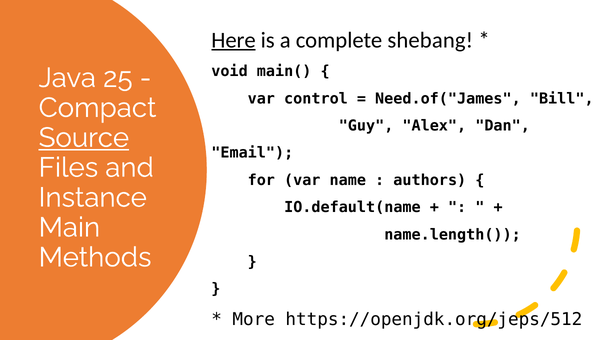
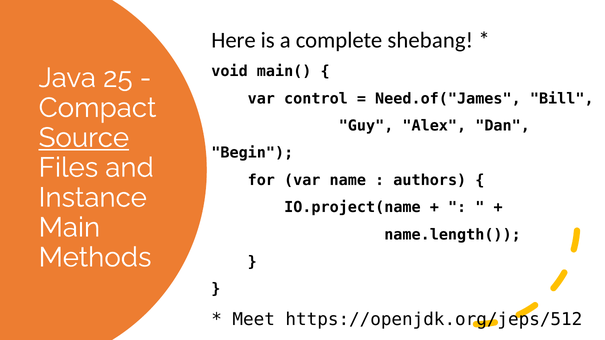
Here underline: present -> none
Email: Email -> Begin
IO.default(name: IO.default(name -> IO.project(name
More: More -> Meet
